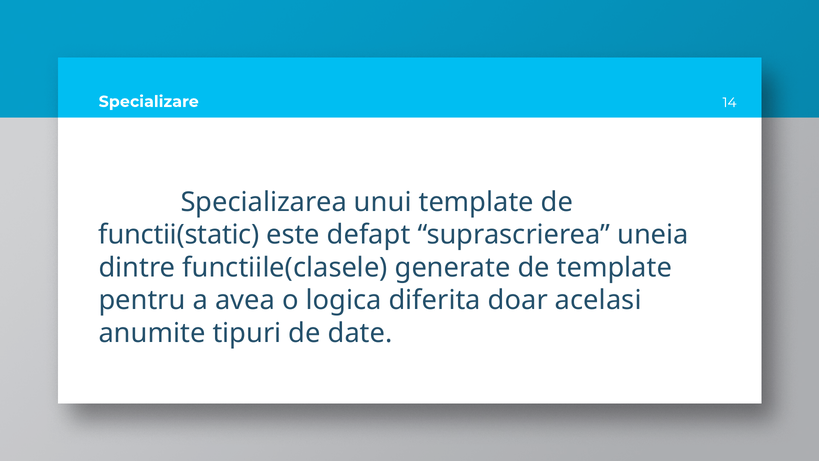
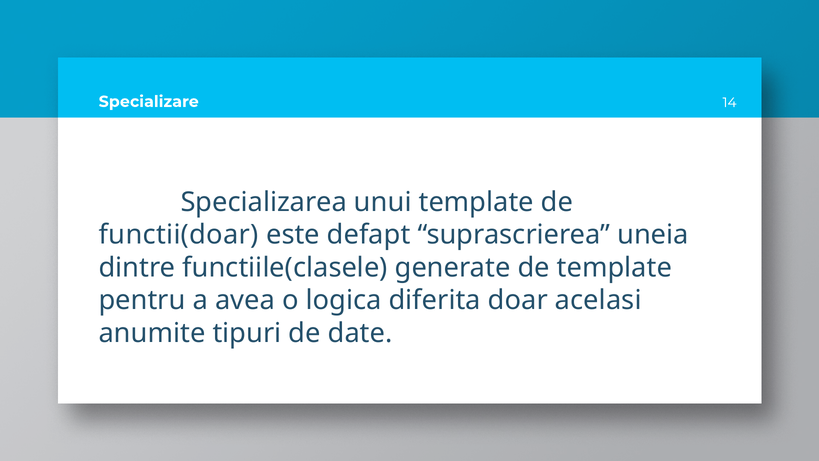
functii(static: functii(static -> functii(doar
